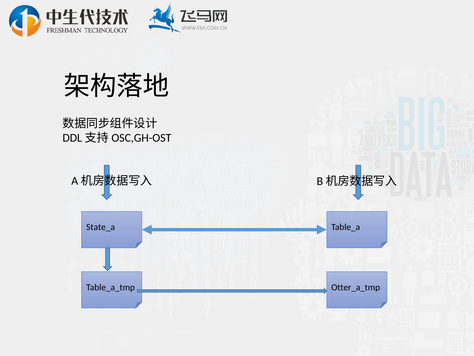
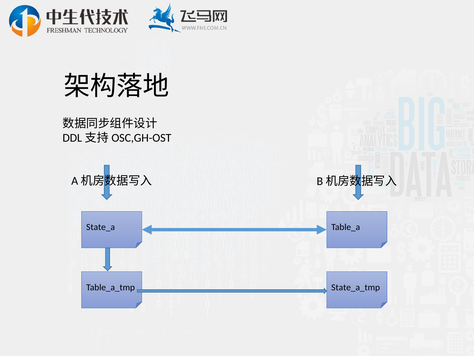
Otter_a_tmp: Otter_a_tmp -> State_a_tmp
